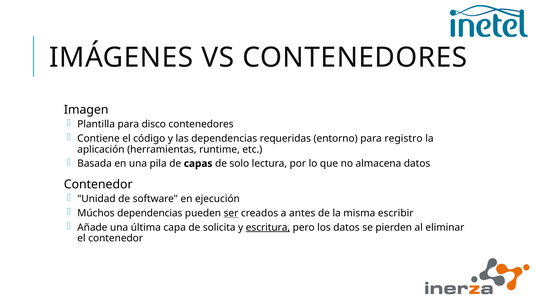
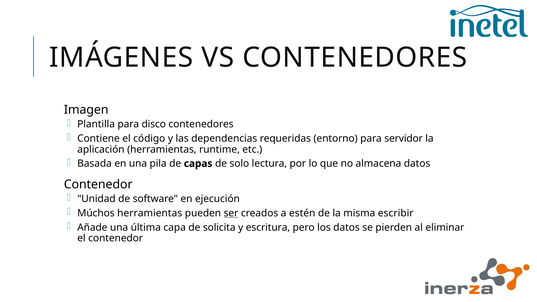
registro: registro -> servidor
Múchos dependencias: dependencias -> herramientas
antes: antes -> estén
escritura underline: present -> none
